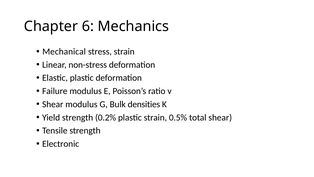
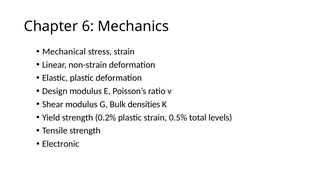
non-stress: non-stress -> non-strain
Failure: Failure -> Design
total shear: shear -> levels
